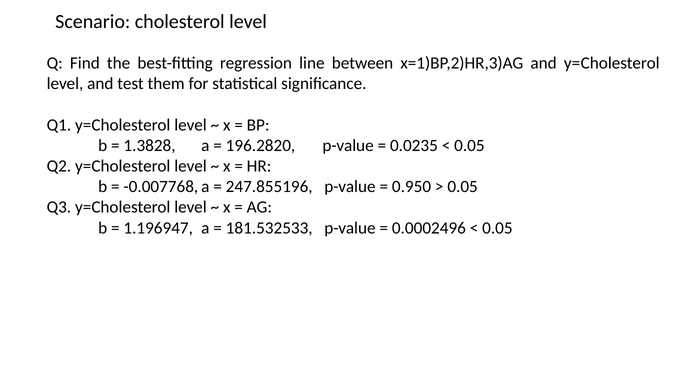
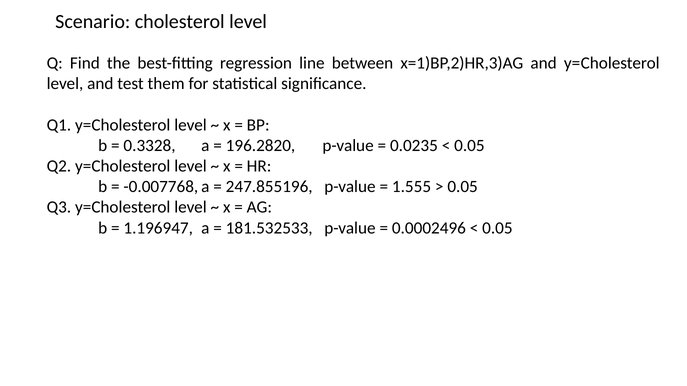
1.3828: 1.3828 -> 0.3328
0.950: 0.950 -> 1.555
